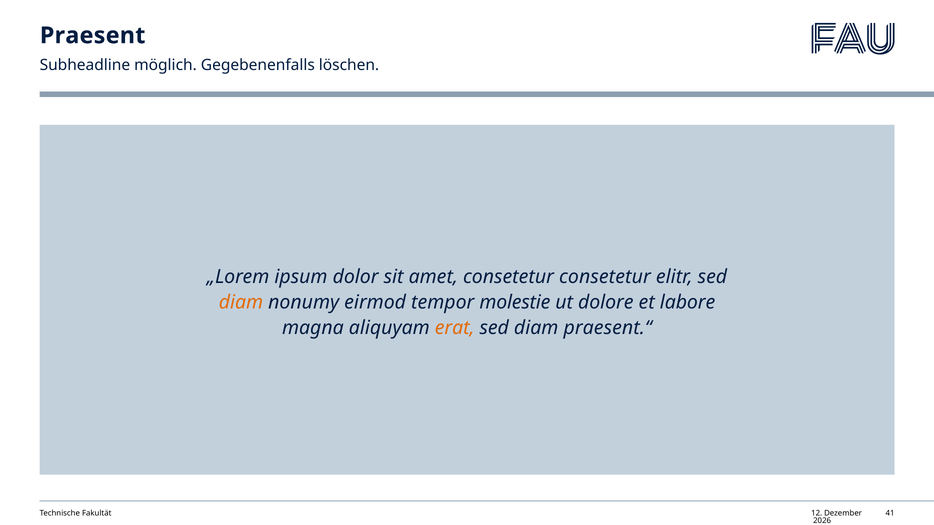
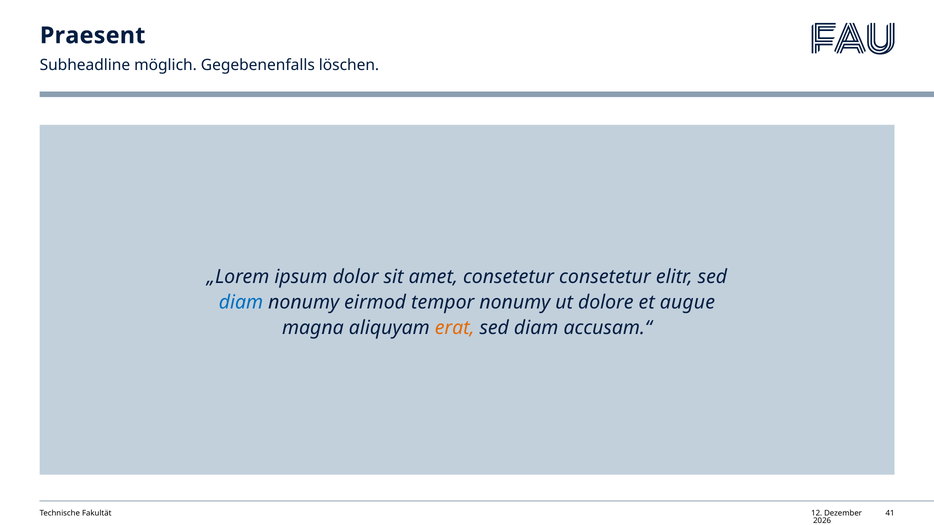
diam at (241, 303) colour: orange -> blue
tempor molestie: molestie -> nonumy
labore: labore -> augue
praesent.“: praesent.“ -> accusam.“
